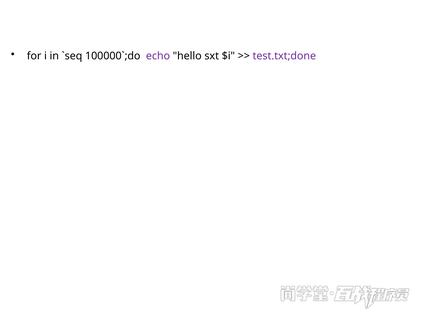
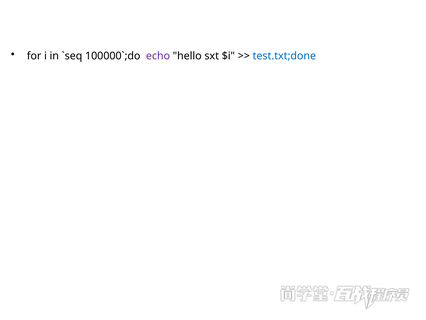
test.txt;done colour: purple -> blue
